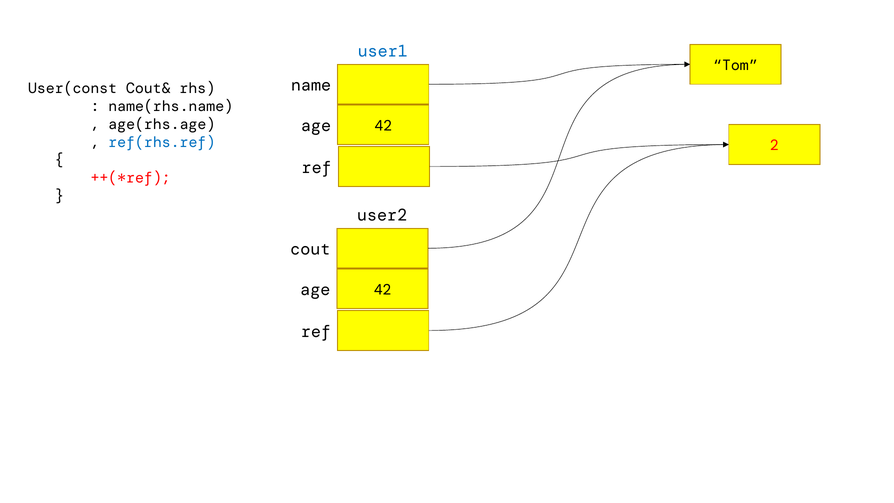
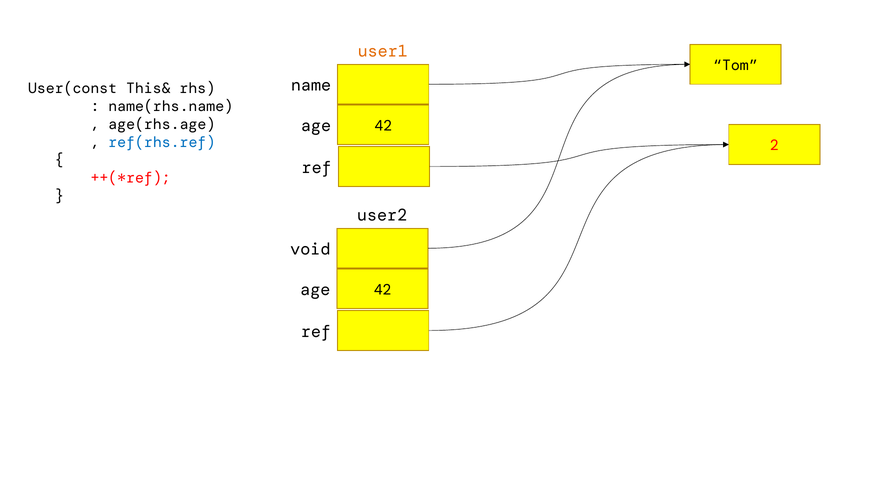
user1 colour: blue -> orange
Cout&: Cout& -> This&
cout: cout -> void
